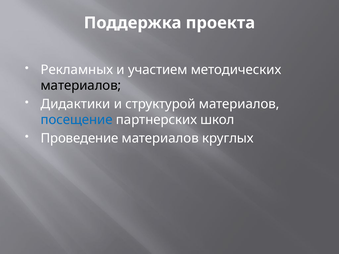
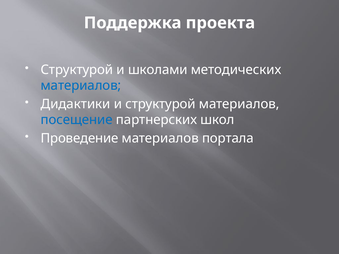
Рекламных at (77, 70): Рекламных -> Структурой
участием: участием -> школами
материалов at (81, 86) colour: black -> blue
круглых: круглых -> портала
